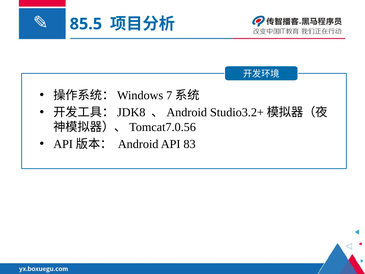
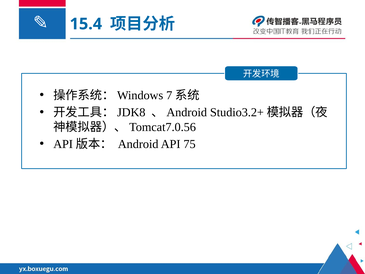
85.5: 85.5 -> 15.4
83: 83 -> 75
